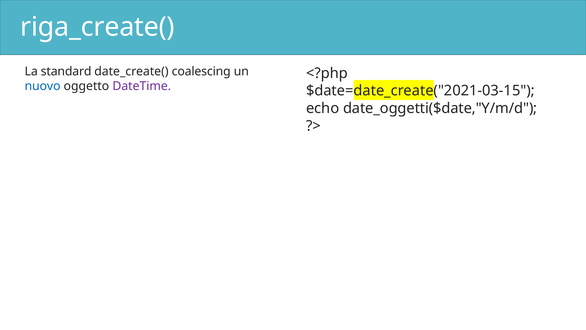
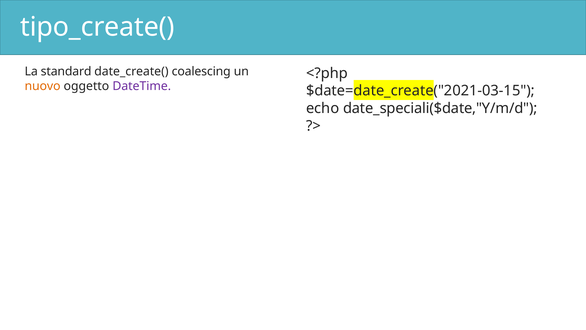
riga_create(: riga_create( -> tipo_create(
nuovo colour: blue -> orange
date_oggetti($date,"Y/m/d: date_oggetti($date,"Y/m/d -> date_speciali($date,"Y/m/d
